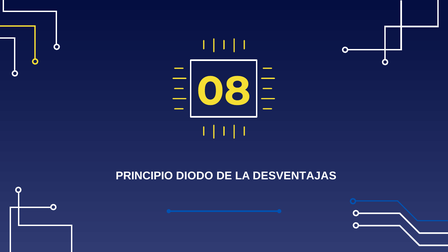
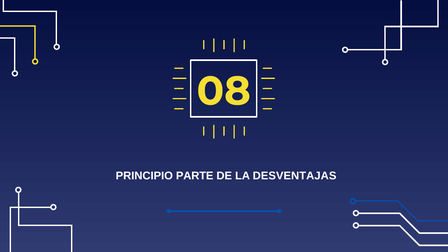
DIODO: DIODO -> PARTE
